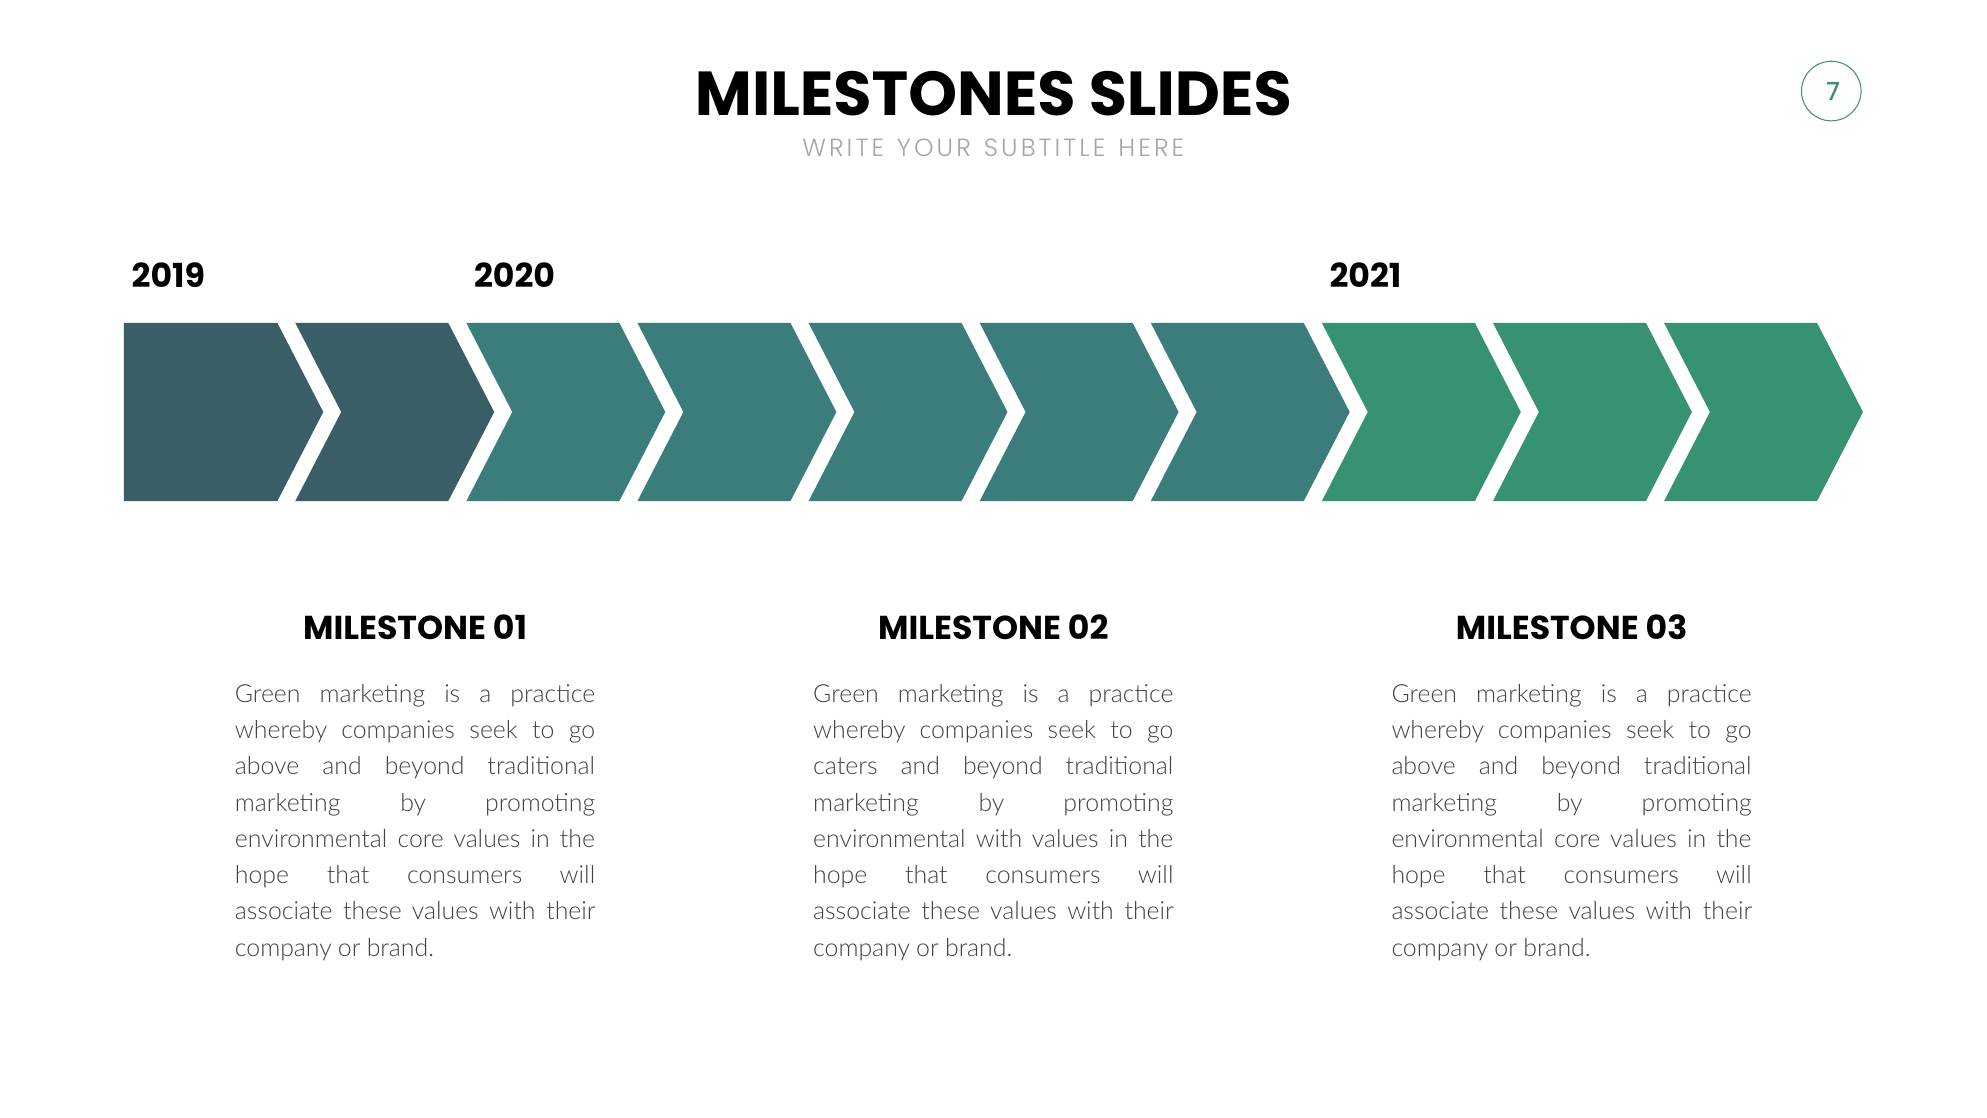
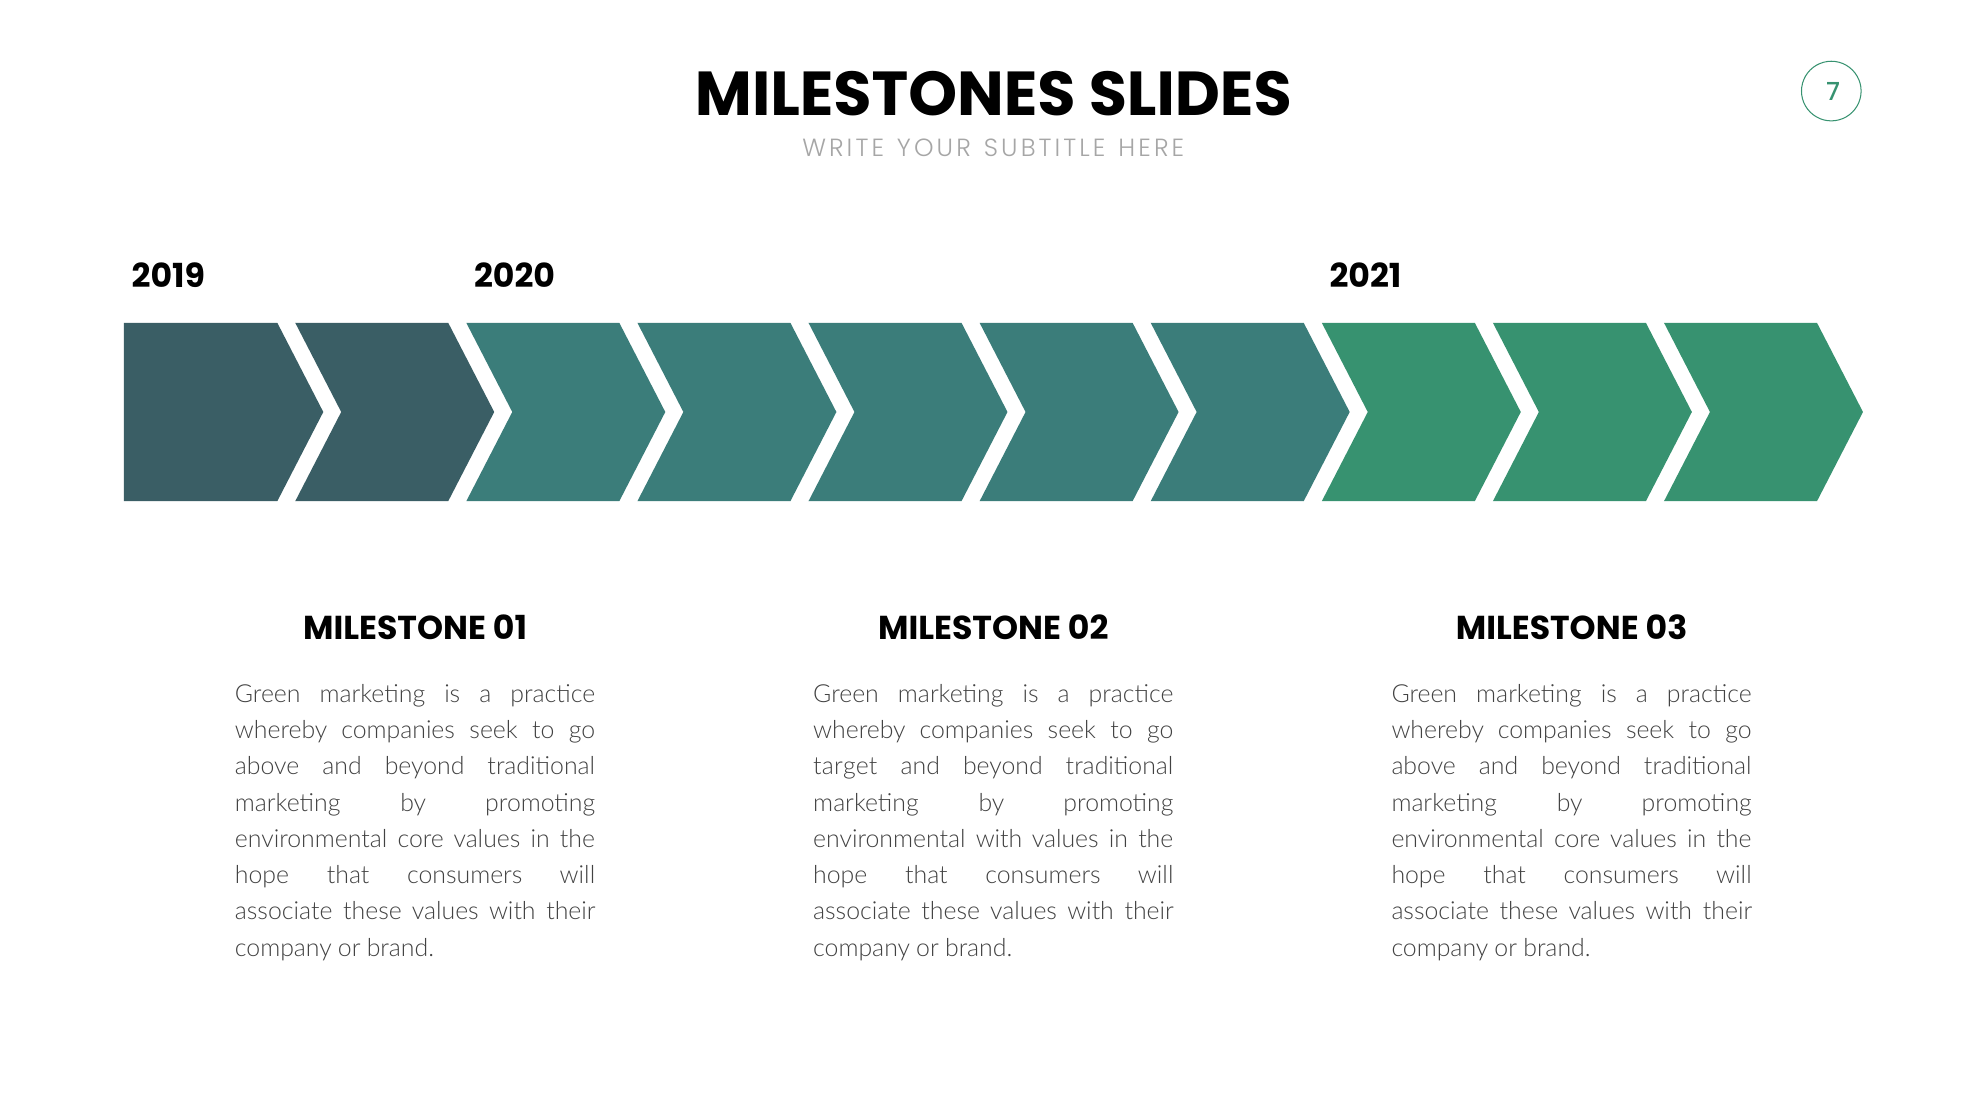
caters: caters -> target
